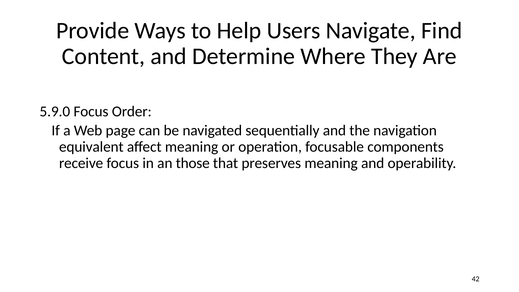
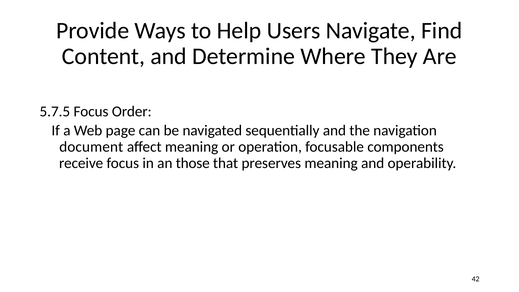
5.9.0: 5.9.0 -> 5.7.5
equivalent: equivalent -> document
